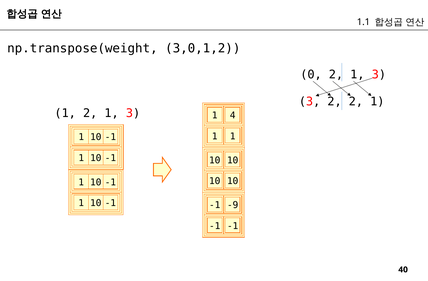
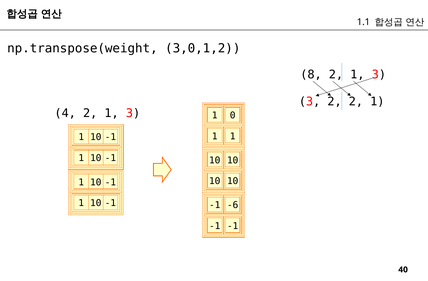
0: 0 -> 8
1 at (65, 113): 1 -> 4
4: 4 -> 0
-9: -9 -> -6
